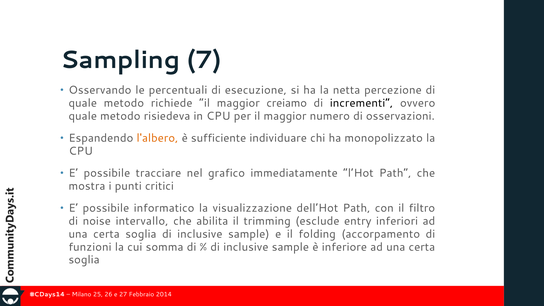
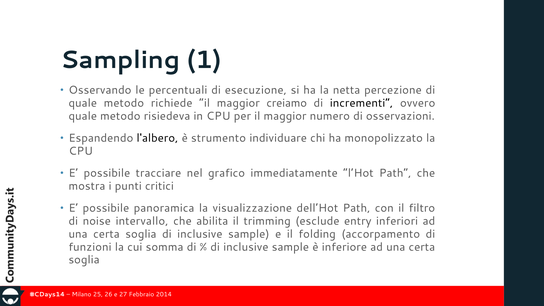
7: 7 -> 1
l'albero colour: orange -> black
sufficiente: sufficiente -> strumento
informatico: informatico -> panoramica
